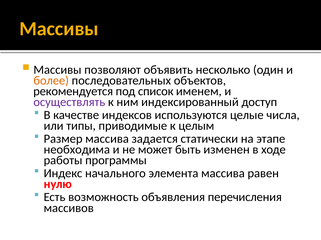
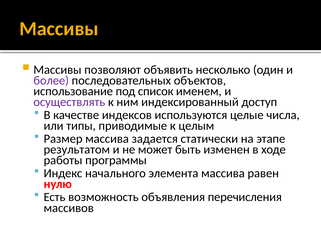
более colour: orange -> purple
рекомендуется: рекомендуется -> использование
необходима: необходима -> результатом
